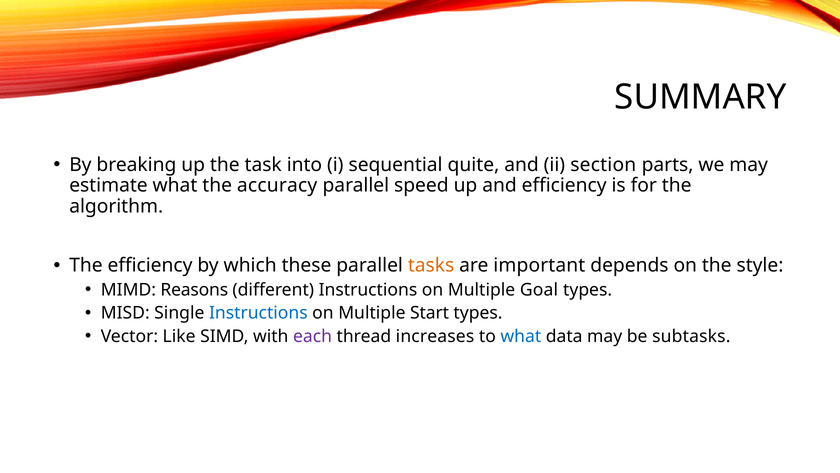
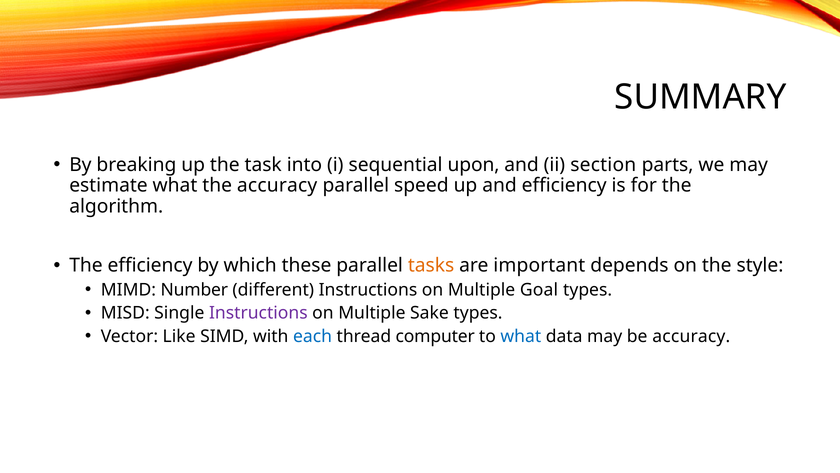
quite: quite -> upon
Reasons: Reasons -> Number
Instructions at (258, 313) colour: blue -> purple
Start: Start -> Sake
each colour: purple -> blue
increases: increases -> computer
be subtasks: subtasks -> accuracy
